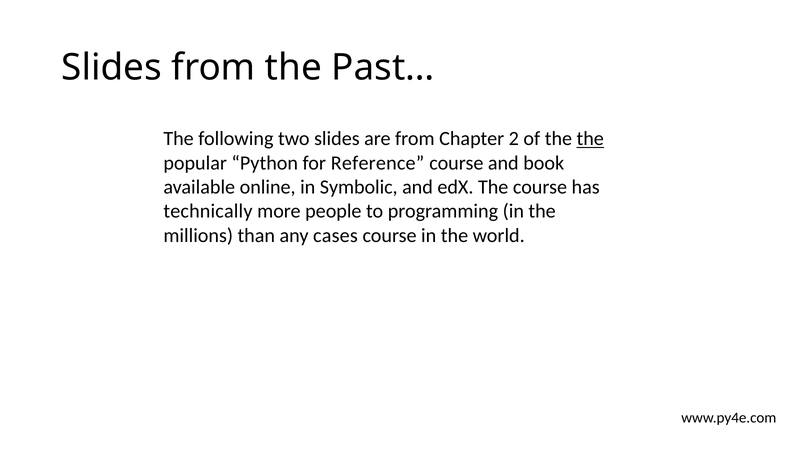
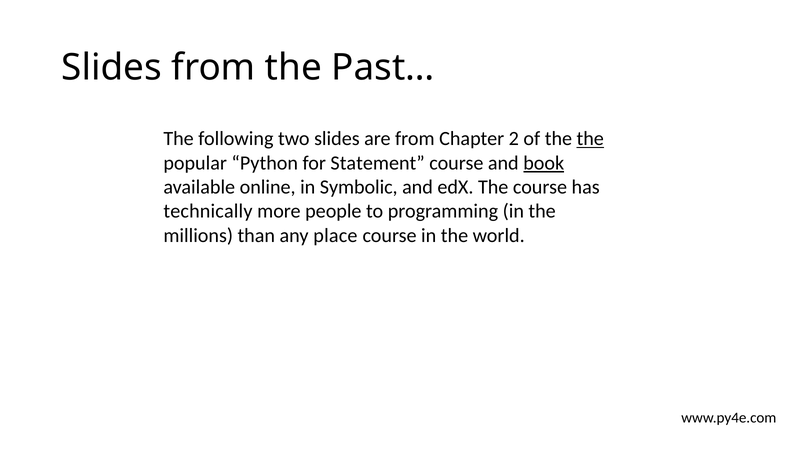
Reference: Reference -> Statement
book underline: none -> present
cases: cases -> place
